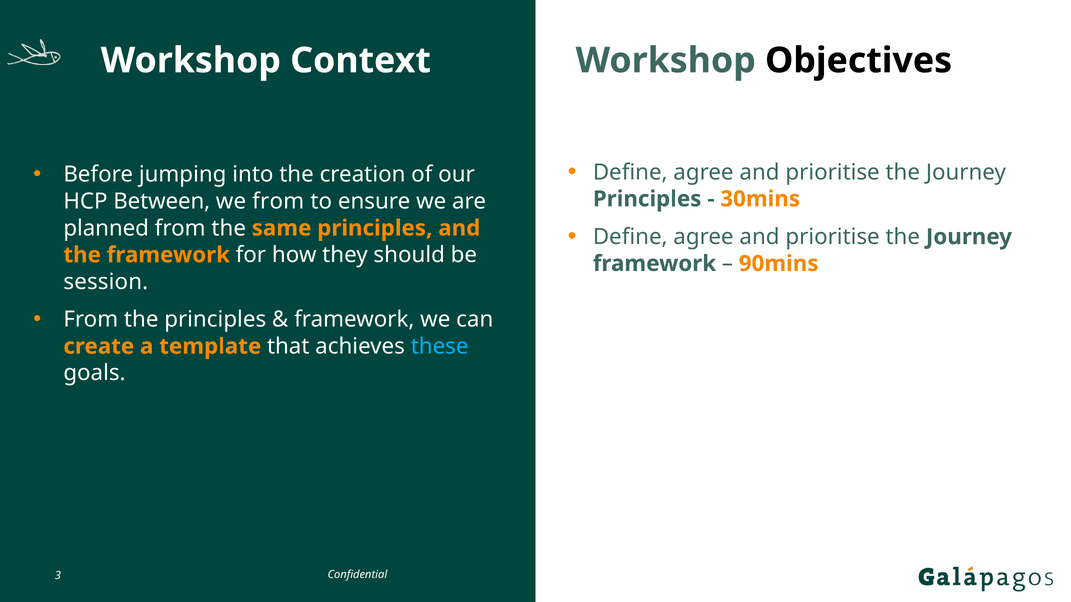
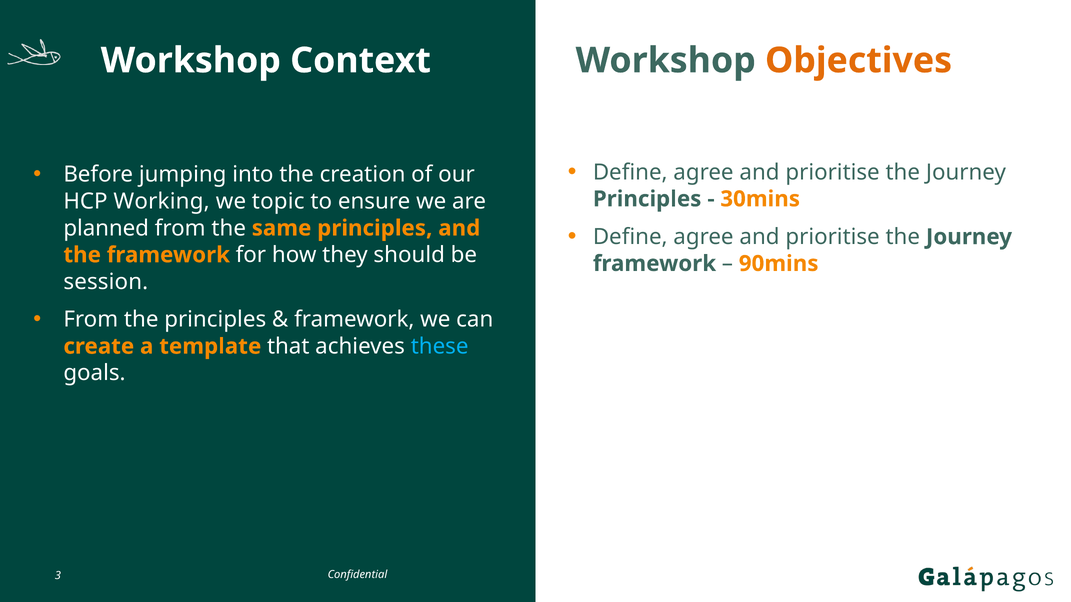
Objectives colour: black -> orange
Between: Between -> Working
we from: from -> topic
